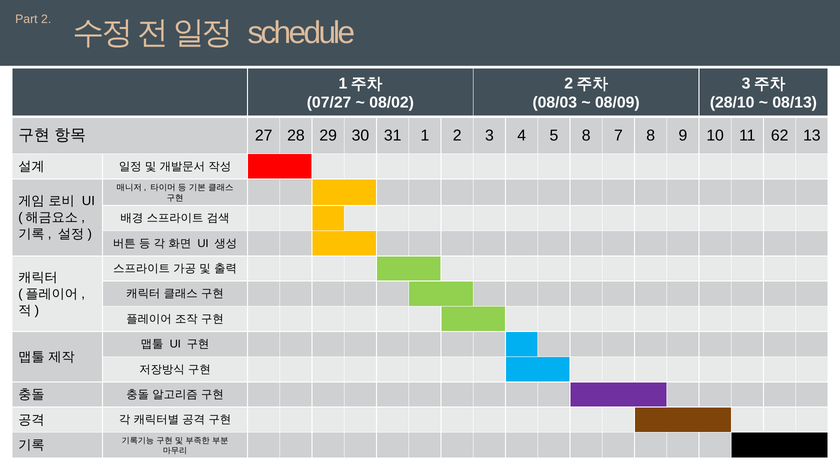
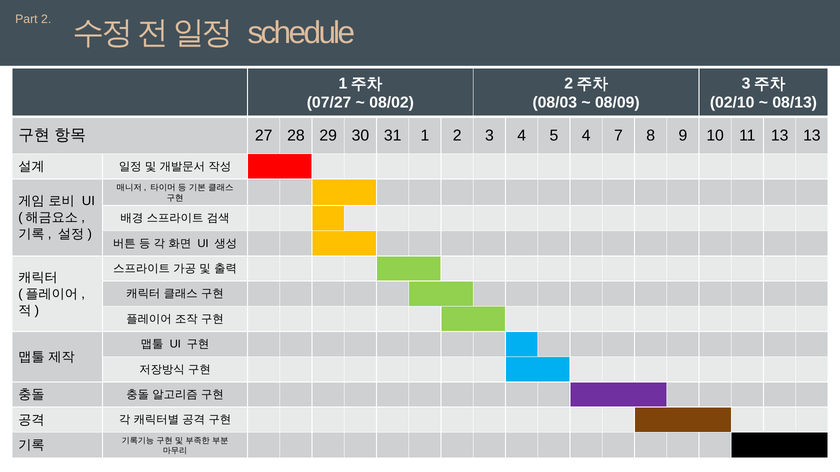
28/10: 28/10 -> 02/10
5 8: 8 -> 4
11 62: 62 -> 13
